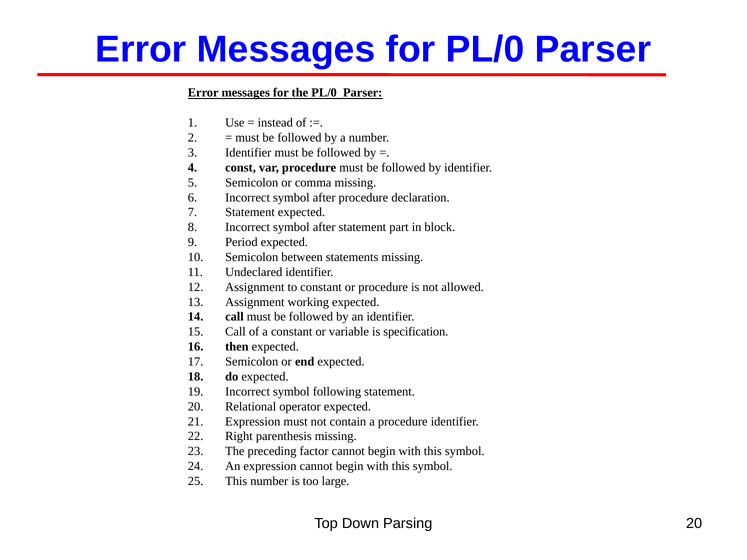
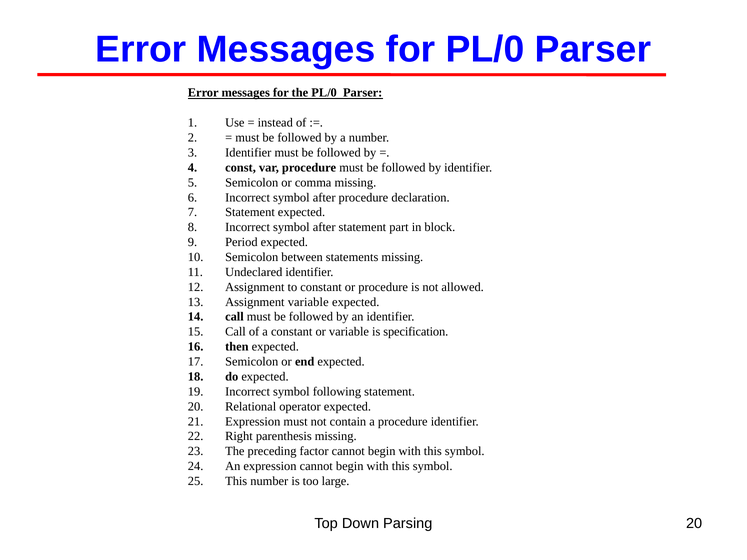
Assignment working: working -> variable
